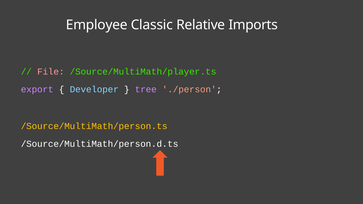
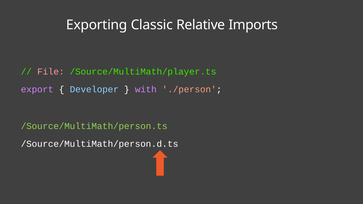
Employee: Employee -> Exporting
tree: tree -> with
/Source/MultiMath/person.ts colour: yellow -> light green
